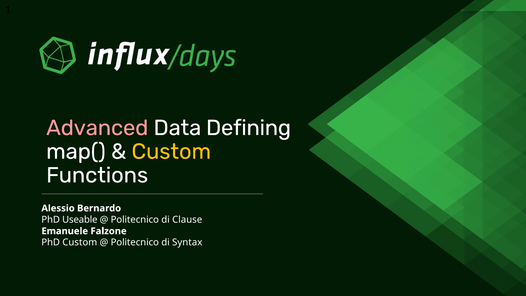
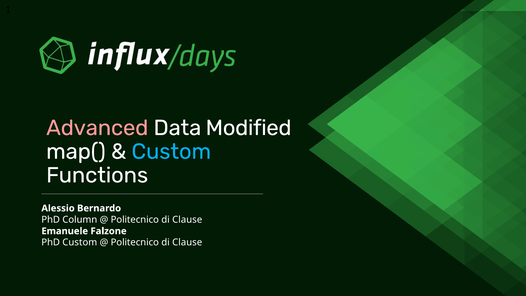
Defining: Defining -> Modified
Custom at (171, 151) colour: yellow -> light blue
Useable: Useable -> Column
Syntax at (187, 242): Syntax -> Clause
